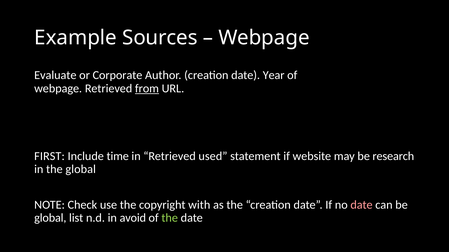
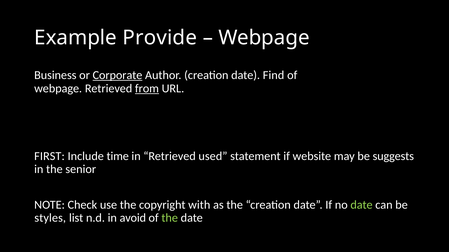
Sources: Sources -> Provide
Evaluate: Evaluate -> Business
Corporate underline: none -> present
Year: Year -> Find
research: research -> suggests
the global: global -> senior
date at (362, 205) colour: pink -> light green
global at (50, 218): global -> styles
